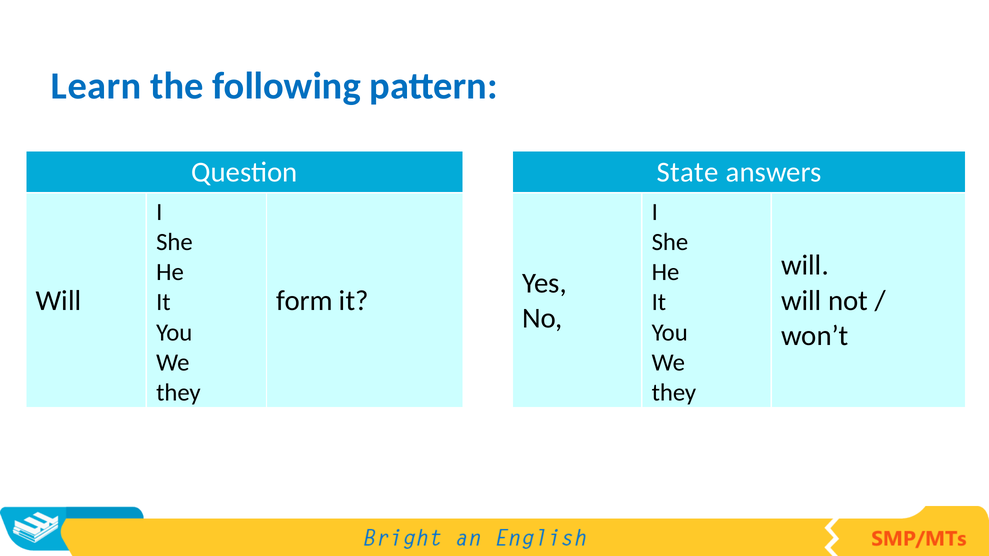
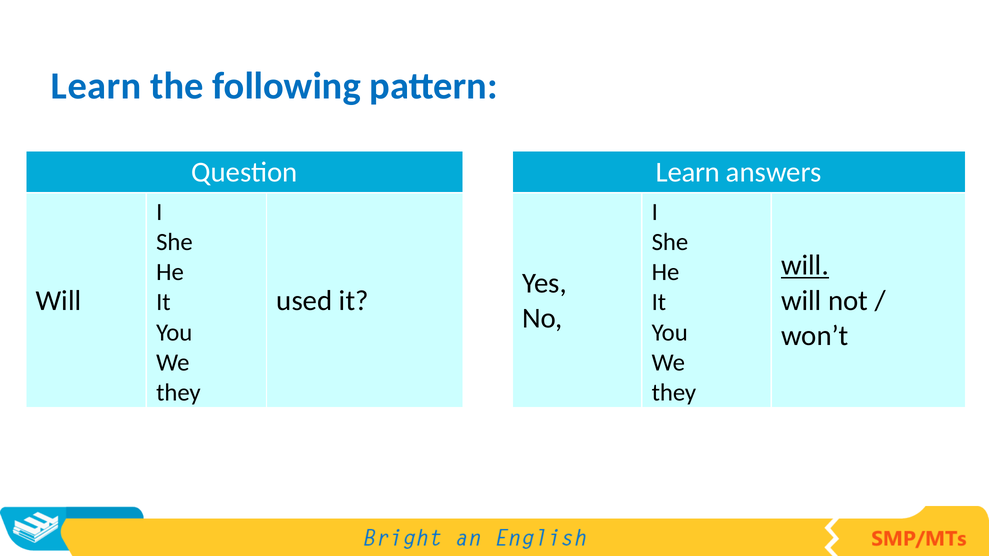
State at (688, 173): State -> Learn
will at (805, 266) underline: none -> present
form: form -> used
